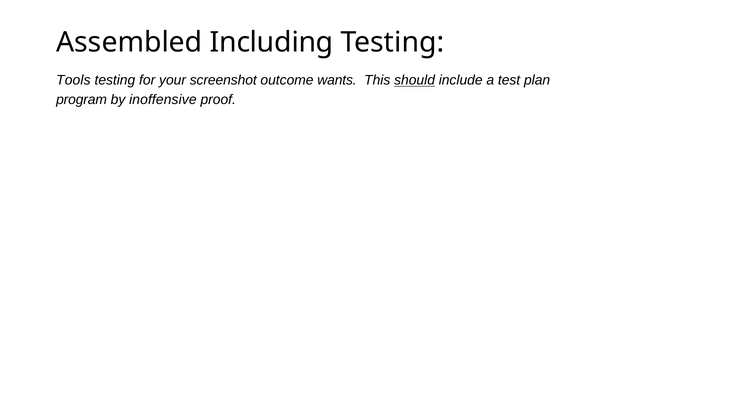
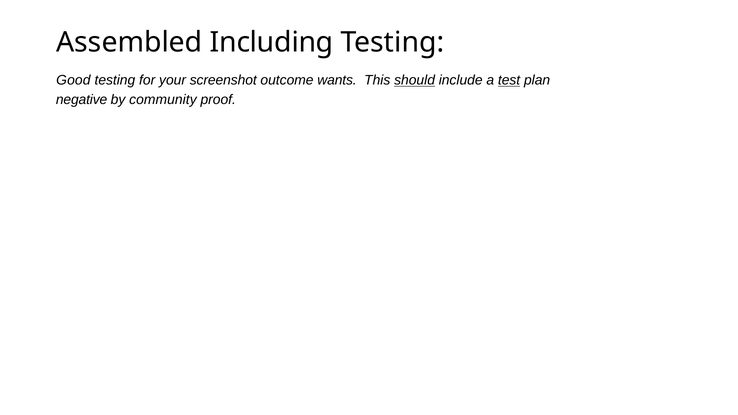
Tools: Tools -> Good
test underline: none -> present
program: program -> negative
inoffensive: inoffensive -> community
